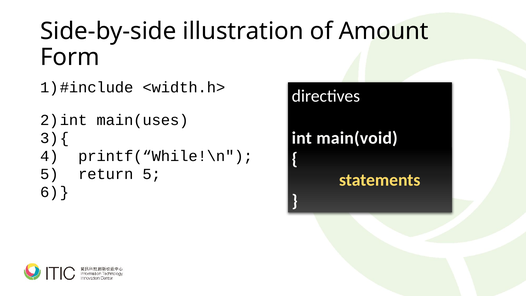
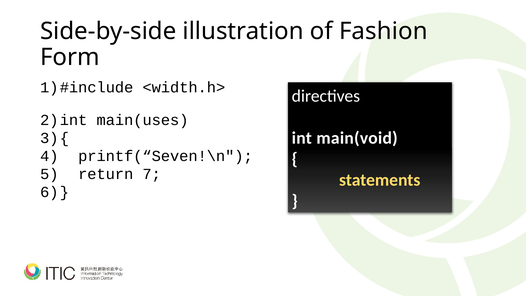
Amount: Amount -> Fashion
printf(“While!\n: printf(“While!\n -> printf(“Seven!\n
return 5: 5 -> 7
